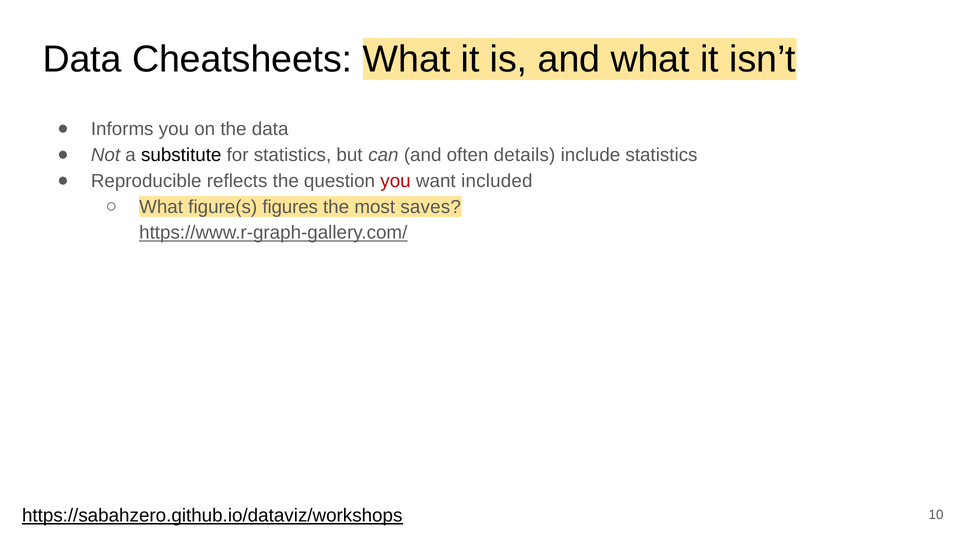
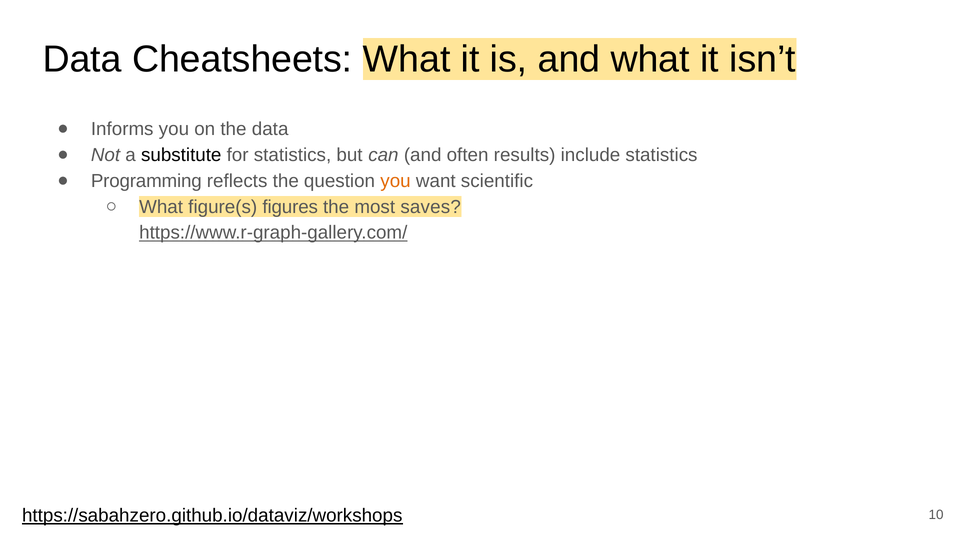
details: details -> results
Reproducible: Reproducible -> Programming
you at (396, 181) colour: red -> orange
included: included -> scientific
